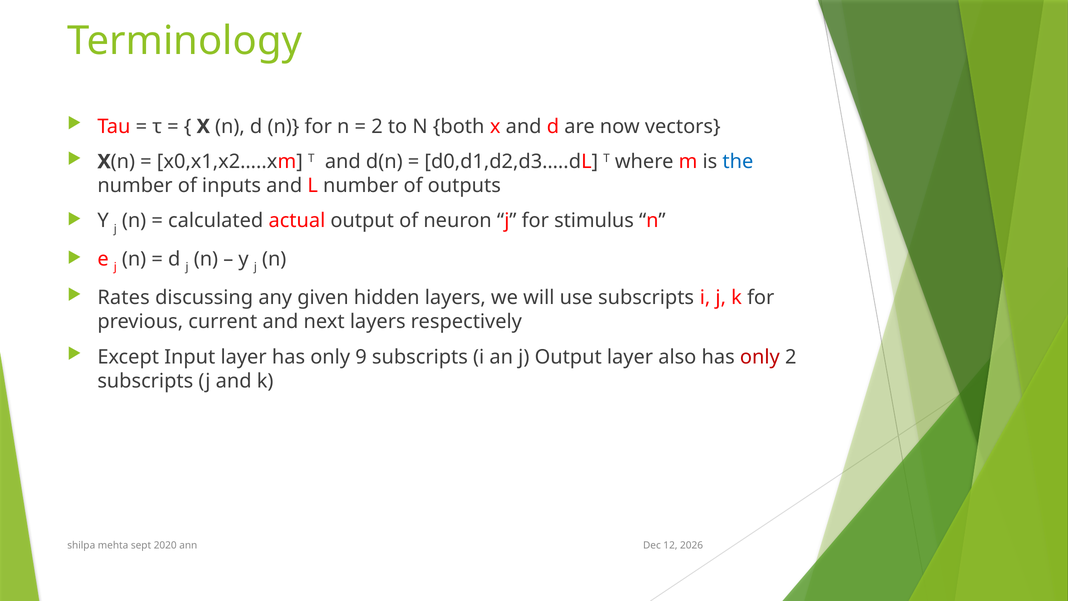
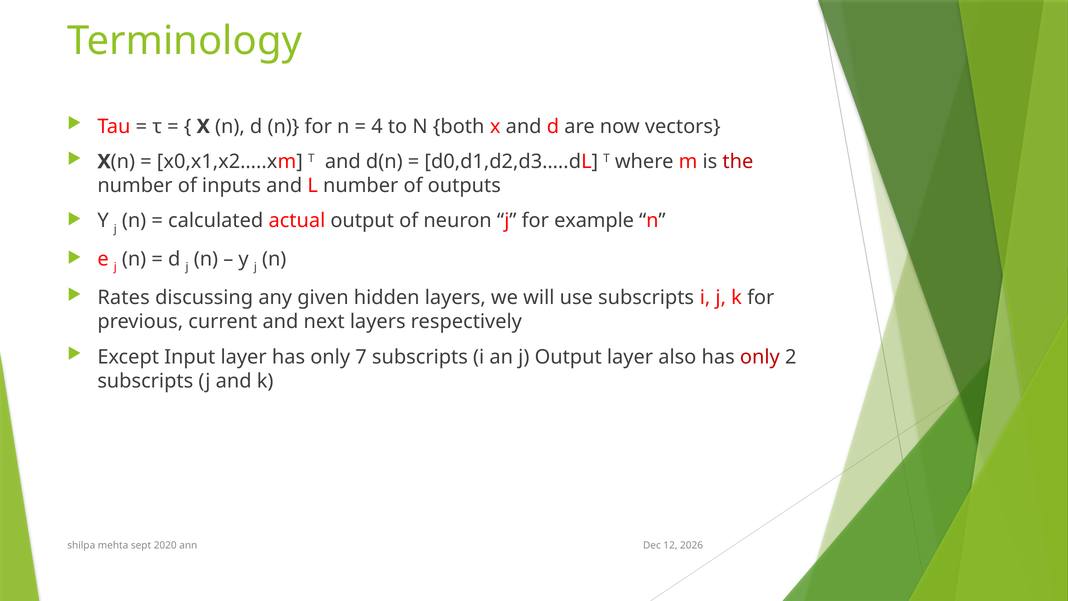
2 at (377, 126): 2 -> 4
the colour: blue -> red
stimulus: stimulus -> example
9: 9 -> 7
